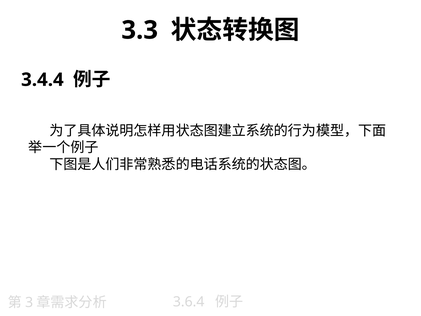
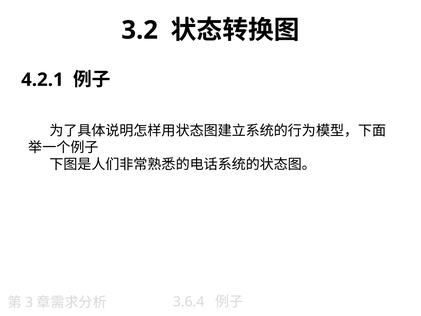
3.3: 3.3 -> 3.2
3.4.4: 3.4.4 -> 4.2.1
